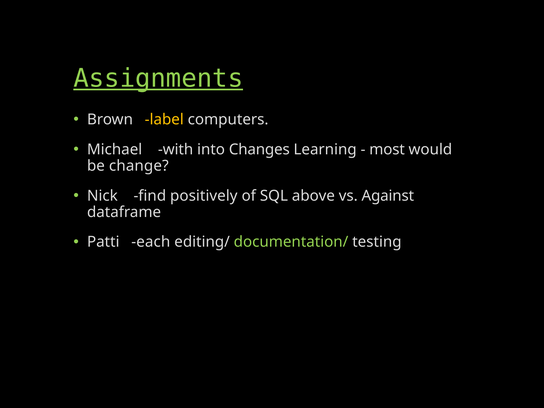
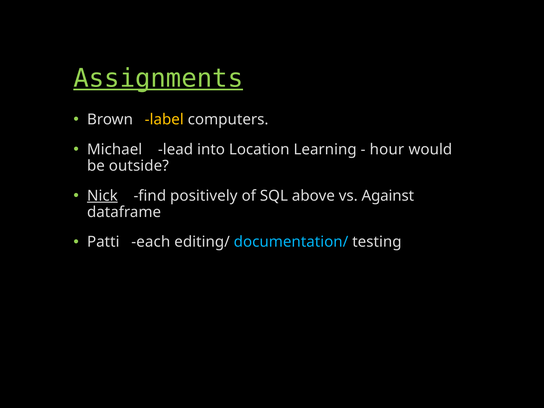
with: with -> lead
Changes: Changes -> Location
most: most -> hour
change: change -> outside
Nick underline: none -> present
documentation/ colour: light green -> light blue
